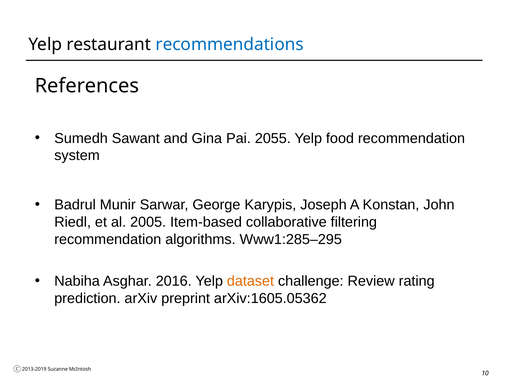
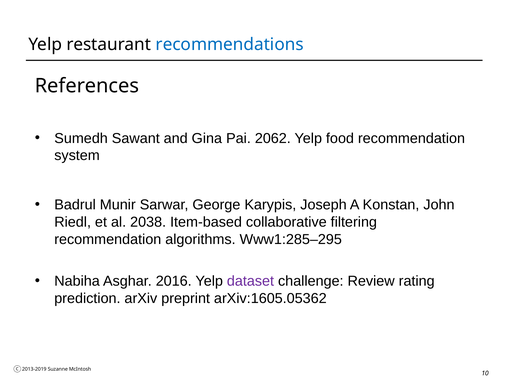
2055: 2055 -> 2062
2005: 2005 -> 2038
dataset colour: orange -> purple
